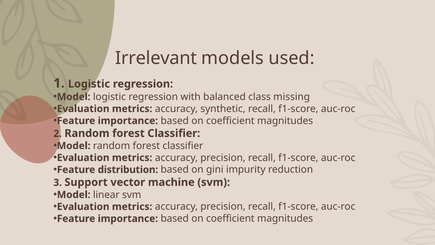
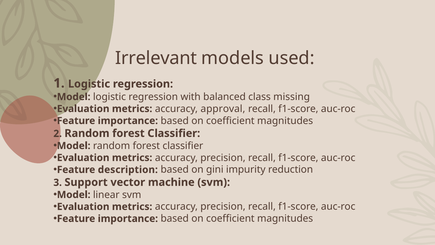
synthetic: synthetic -> approval
distribution: distribution -> description
